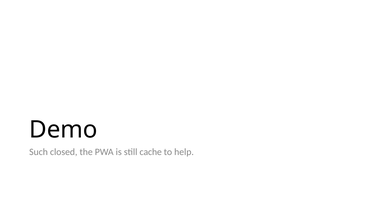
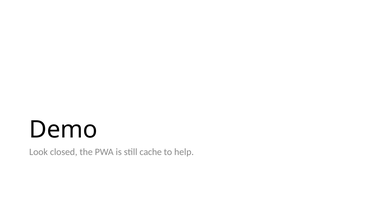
Such: Such -> Look
